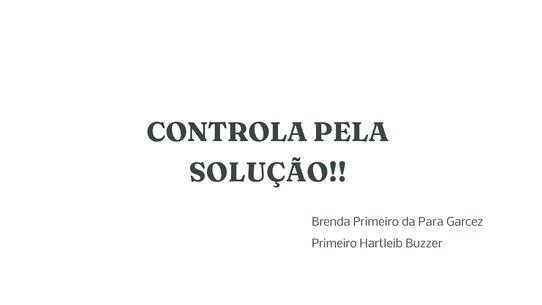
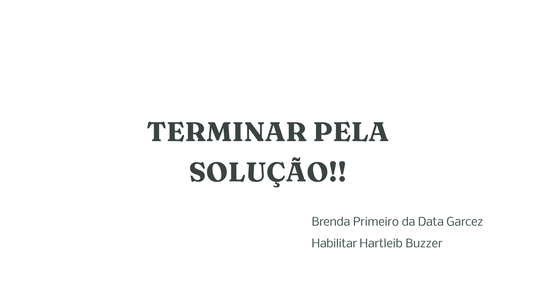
CONTROLA: CONTROLA -> TERMINAR
Para: Para -> Data
Primeiro at (334, 244): Primeiro -> Habilitar
